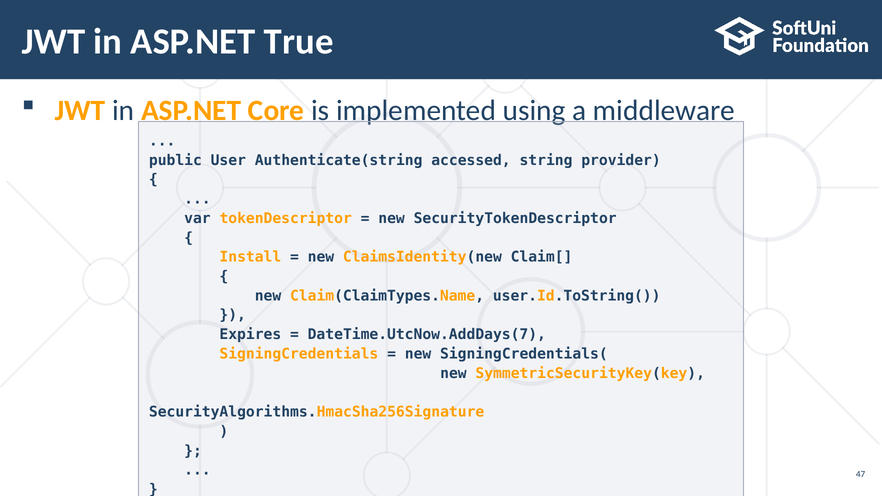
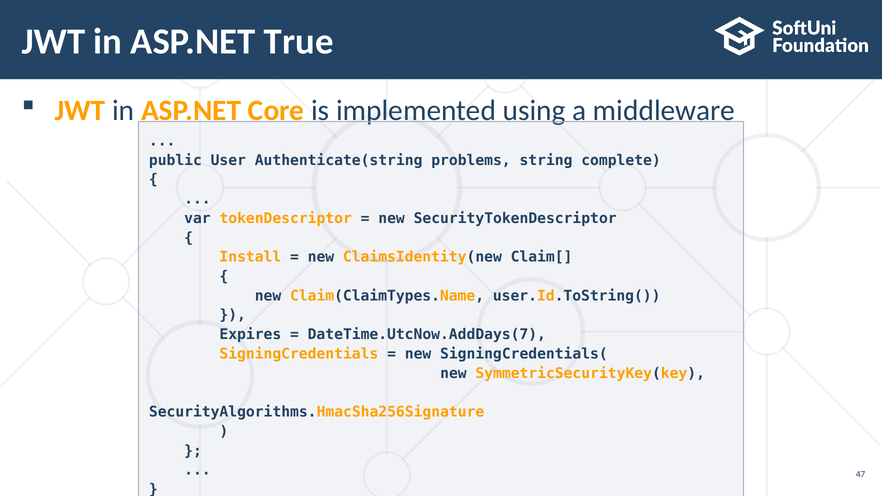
accessed: accessed -> problems
provider: provider -> complete
